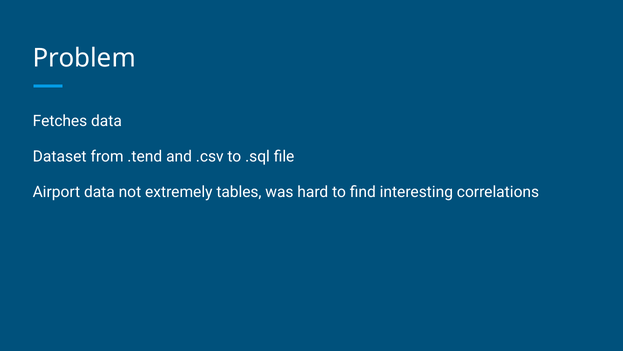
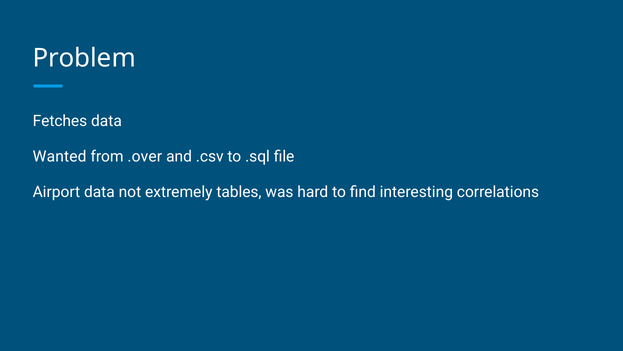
Dataset: Dataset -> Wanted
.tend: .tend -> .over
